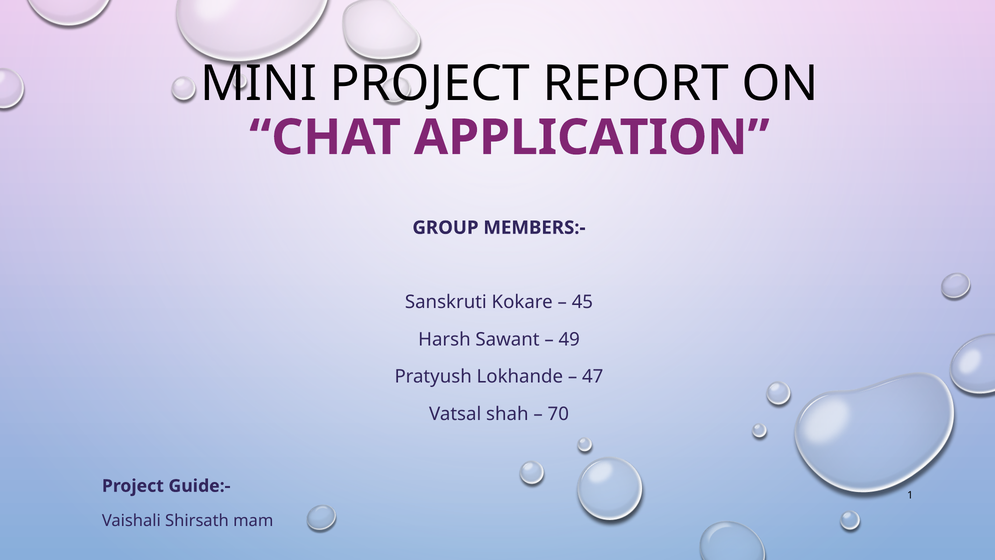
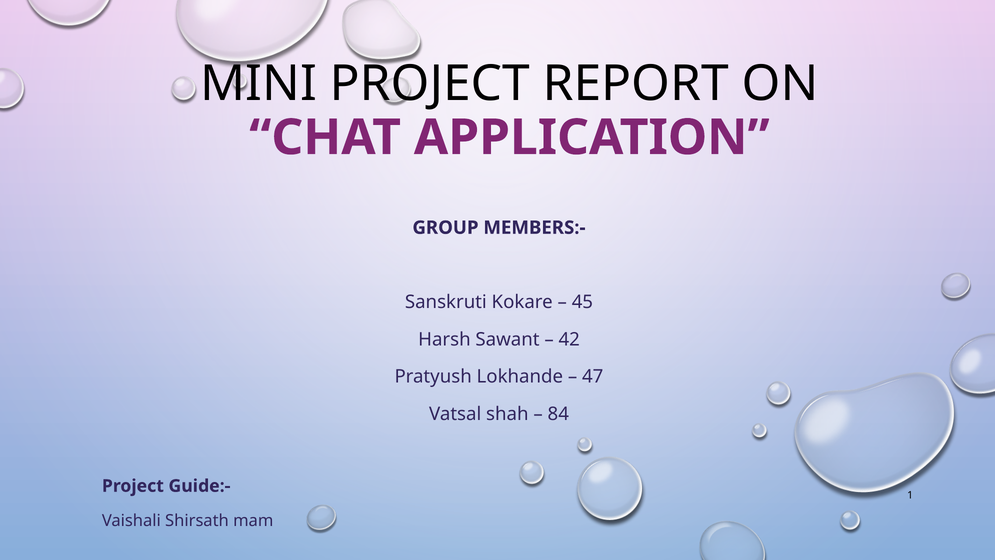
49: 49 -> 42
70: 70 -> 84
